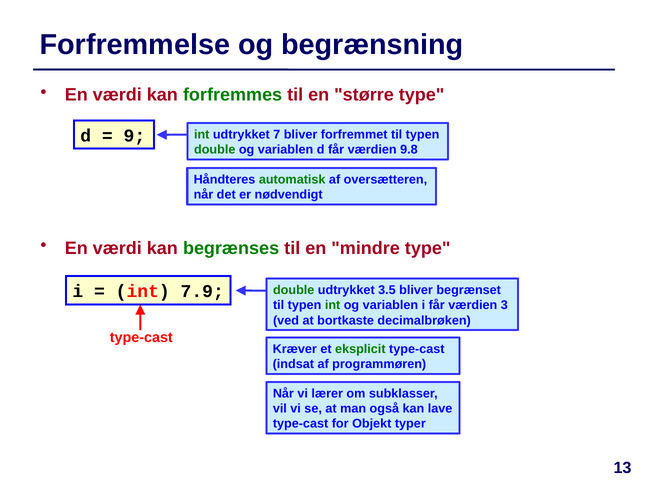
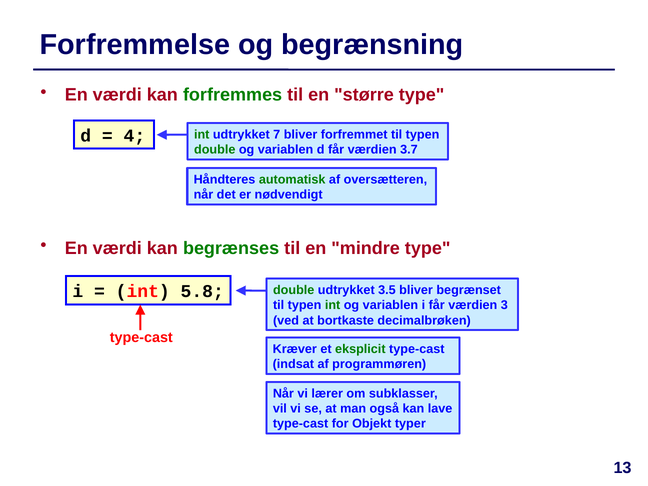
9: 9 -> 4
9.8: 9.8 -> 3.7
7.9: 7.9 -> 5.8
